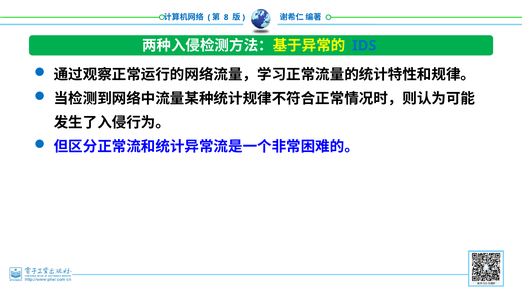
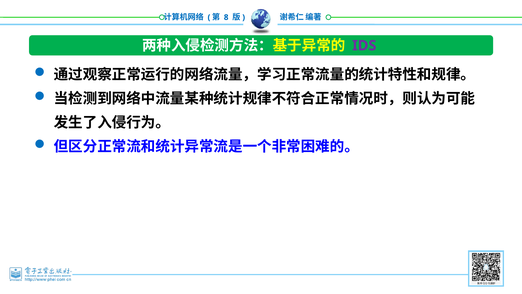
IDS colour: blue -> purple
